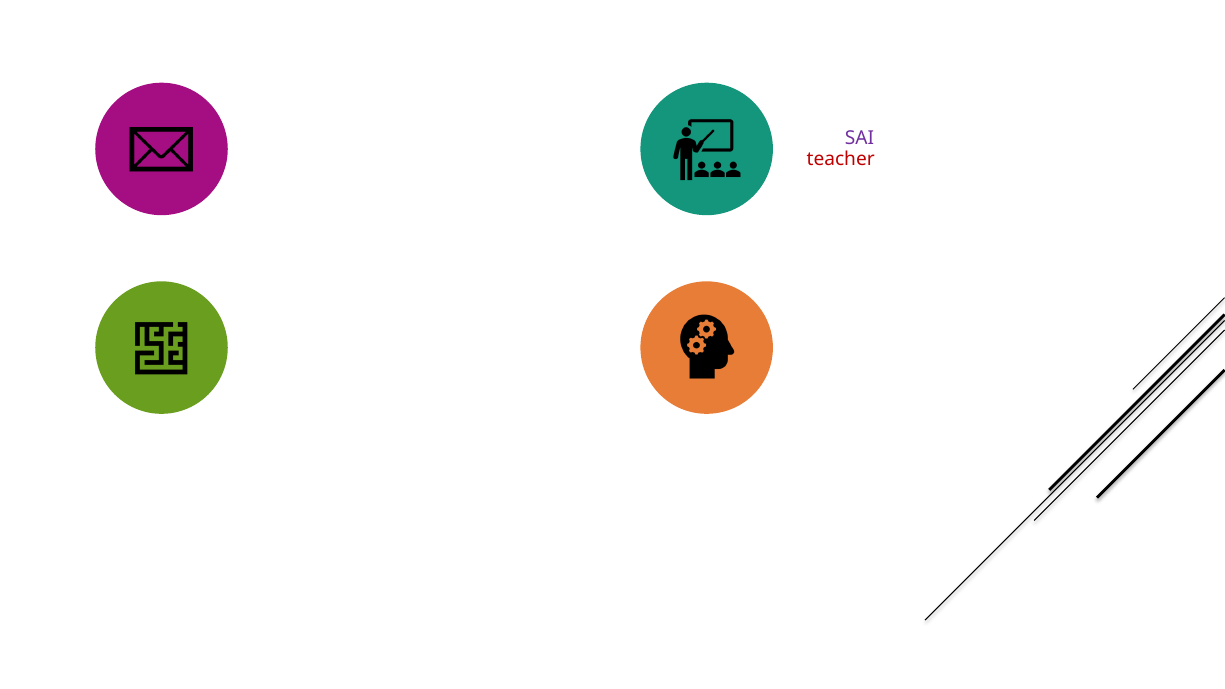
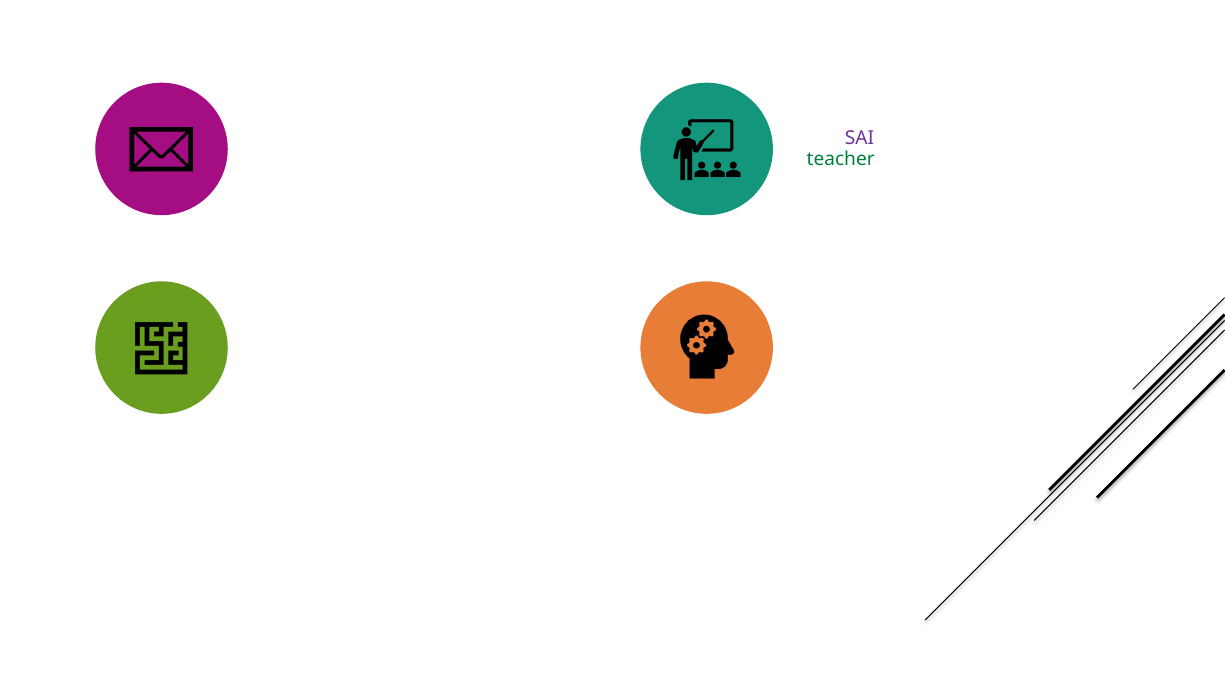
teacher colour: red -> green
